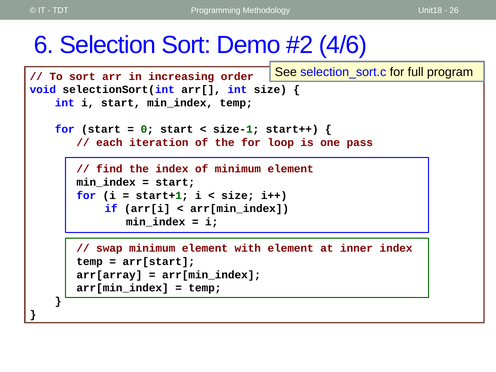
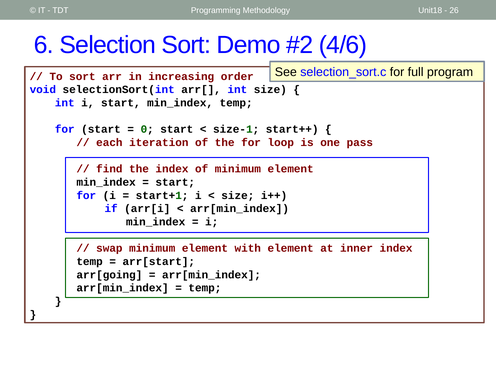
arr[array: arr[array -> arr[going
